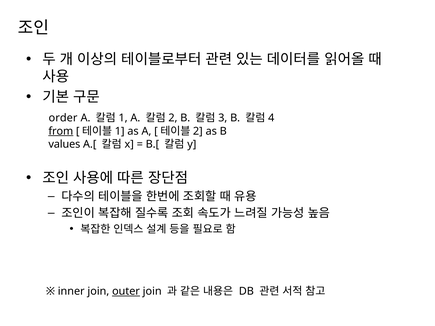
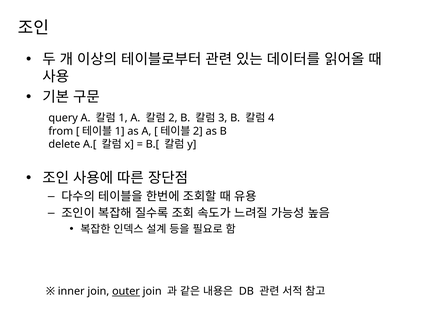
order: order -> query
from underline: present -> none
values: values -> delete
